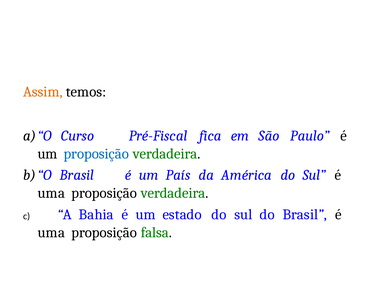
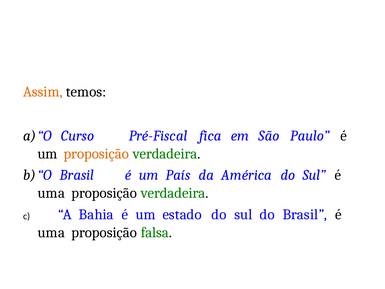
proposição at (96, 154) colour: blue -> orange
